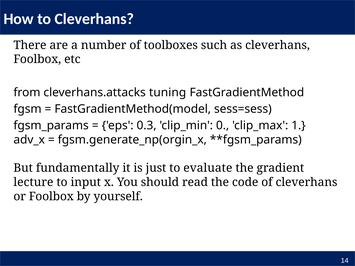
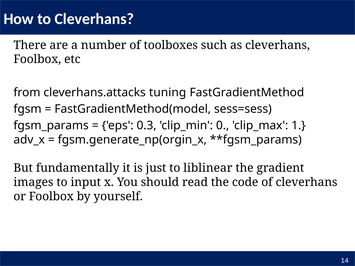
evaluate: evaluate -> liblinear
lecture: lecture -> images
